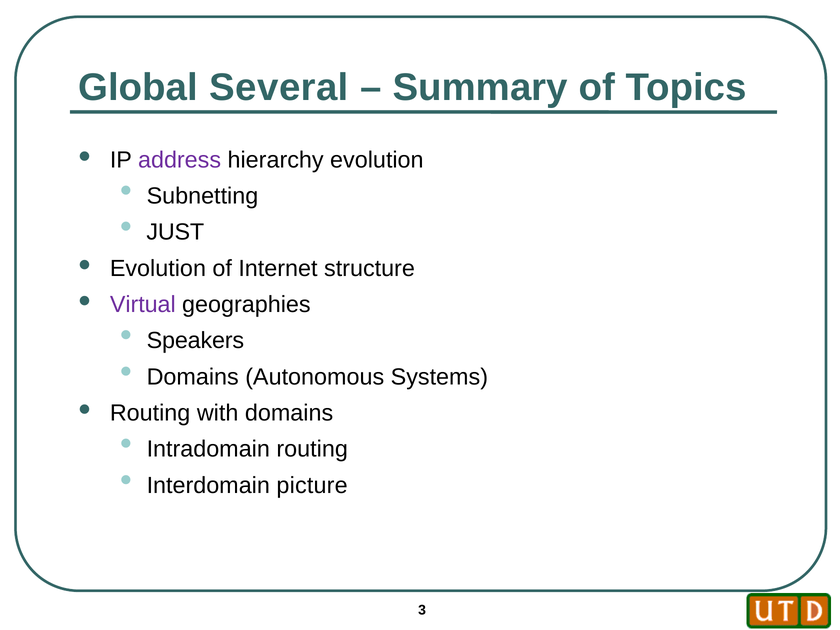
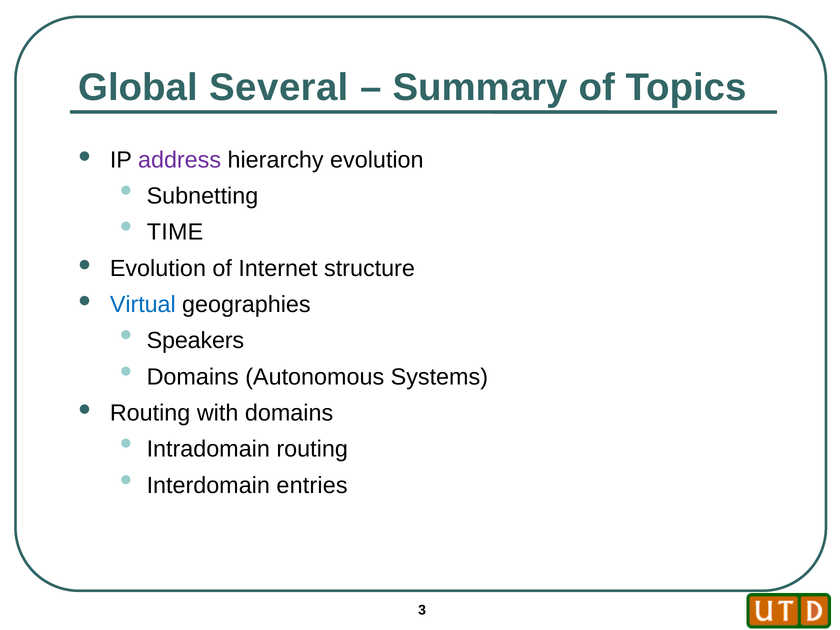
JUST: JUST -> TIME
Virtual colour: purple -> blue
picture: picture -> entries
